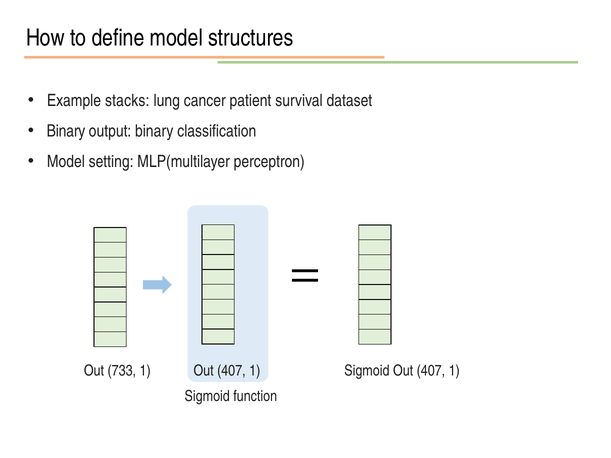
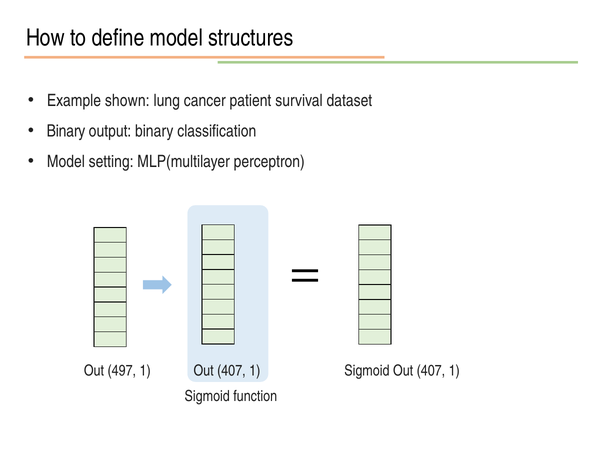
stacks: stacks -> shown
733: 733 -> 497
